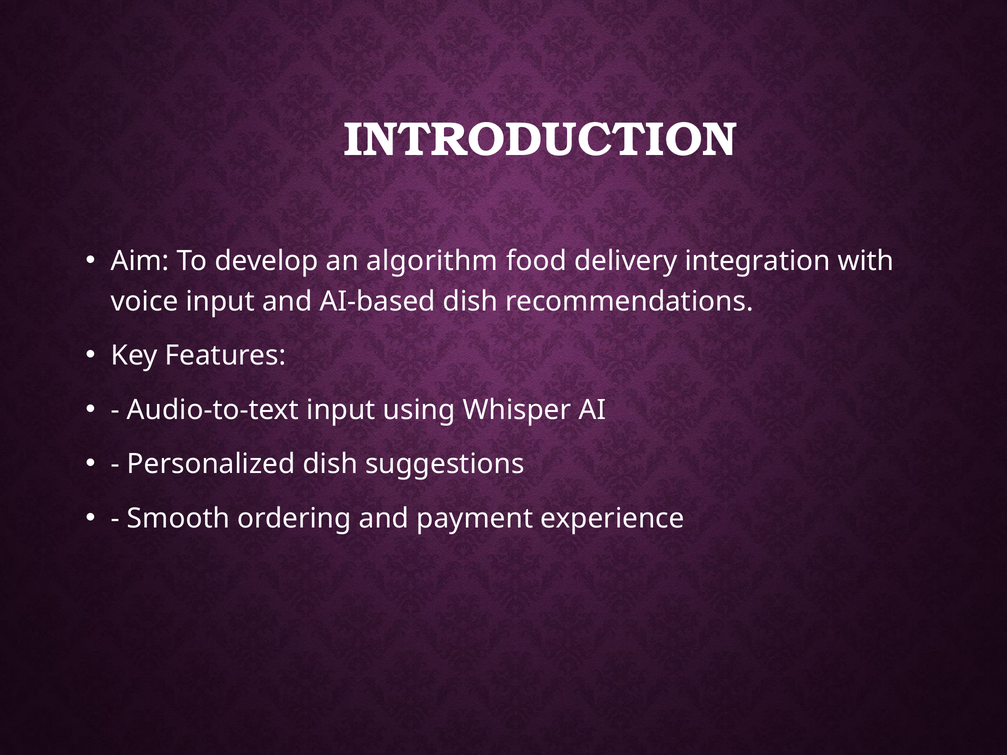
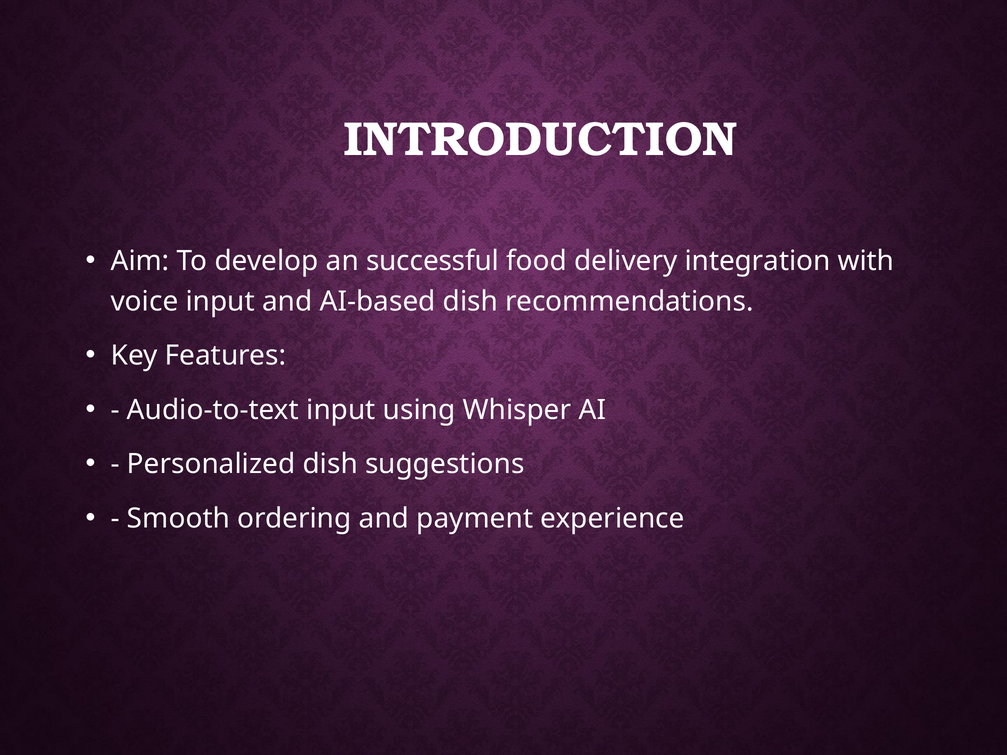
algorithm: algorithm -> successful
